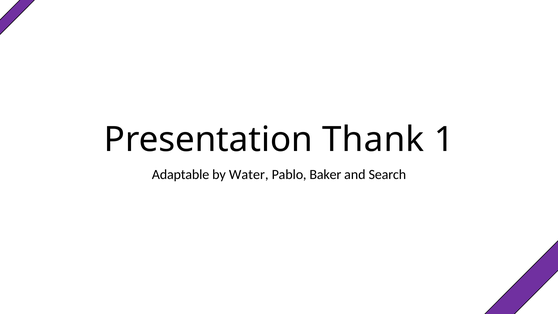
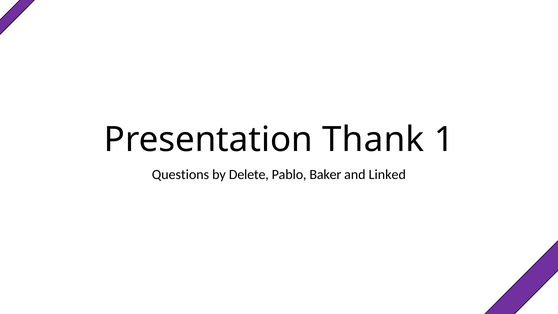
Adaptable: Adaptable -> Questions
Water: Water -> Delete
Search: Search -> Linked
